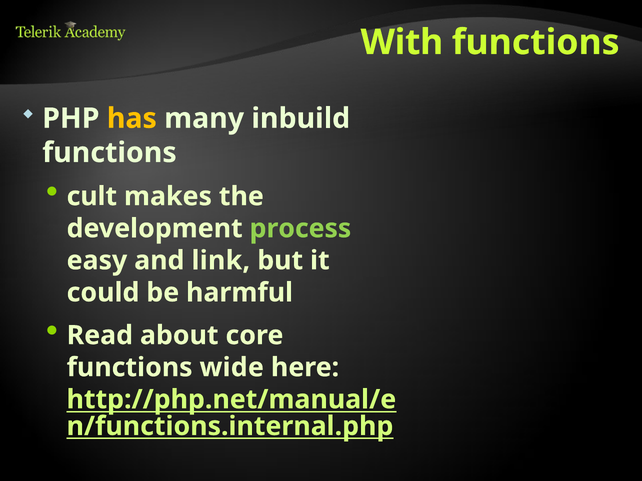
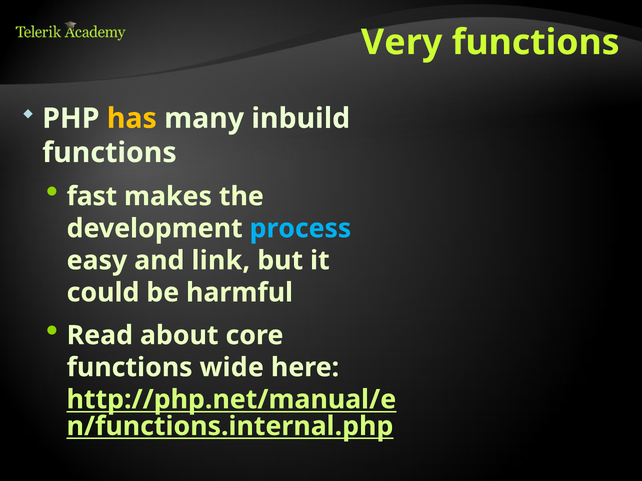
With: With -> Very
cult: cult -> fast
process colour: light green -> light blue
